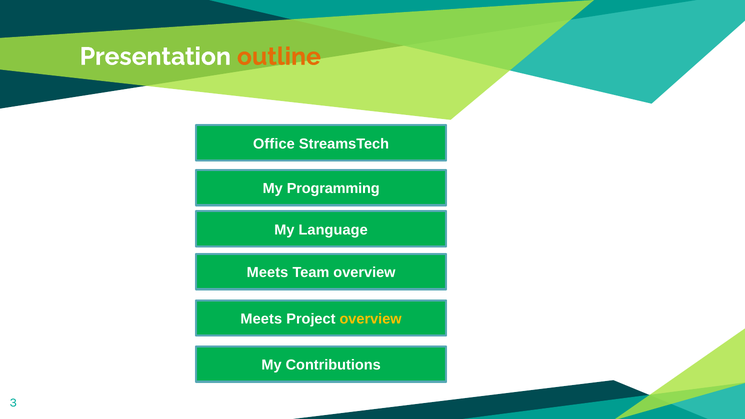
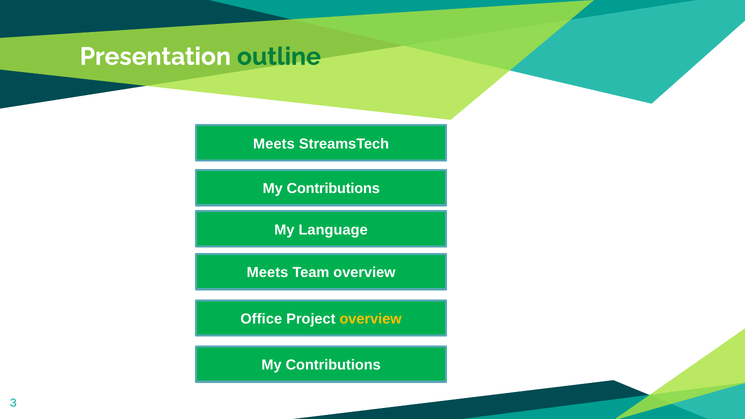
outline colour: orange -> green
Office at (274, 144): Office -> Meets
Programming at (333, 189): Programming -> Contributions
Meets at (261, 319): Meets -> Office
